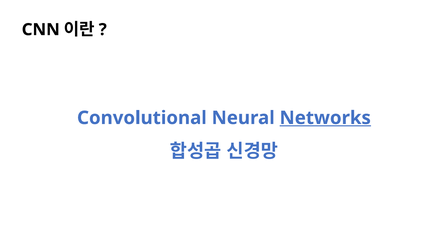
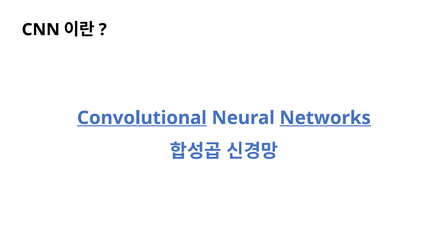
Convolutional underline: none -> present
